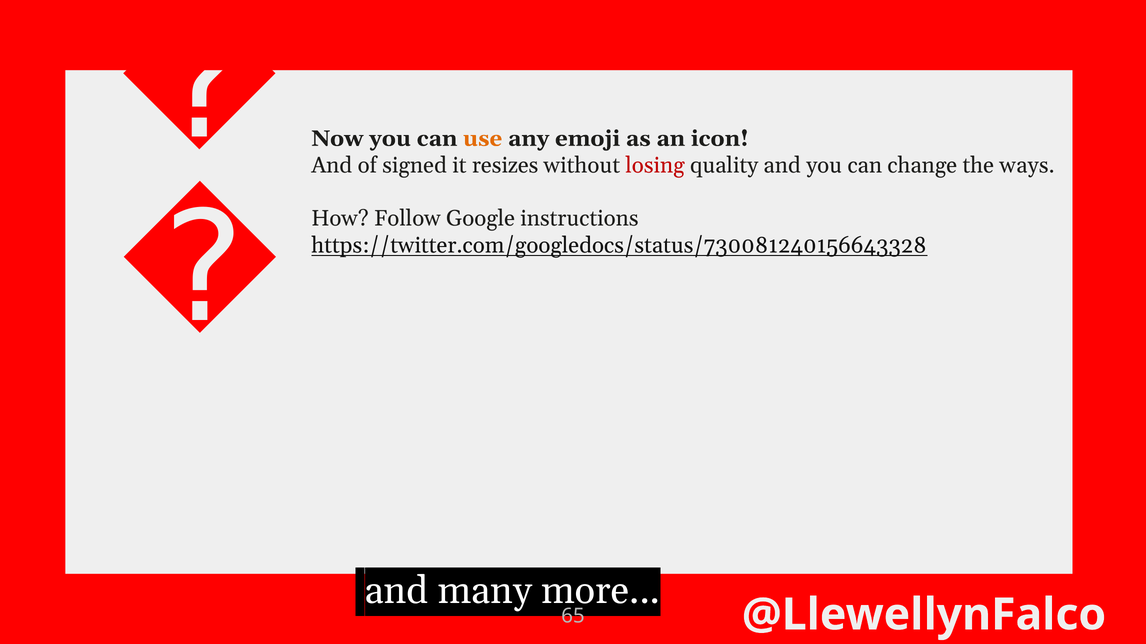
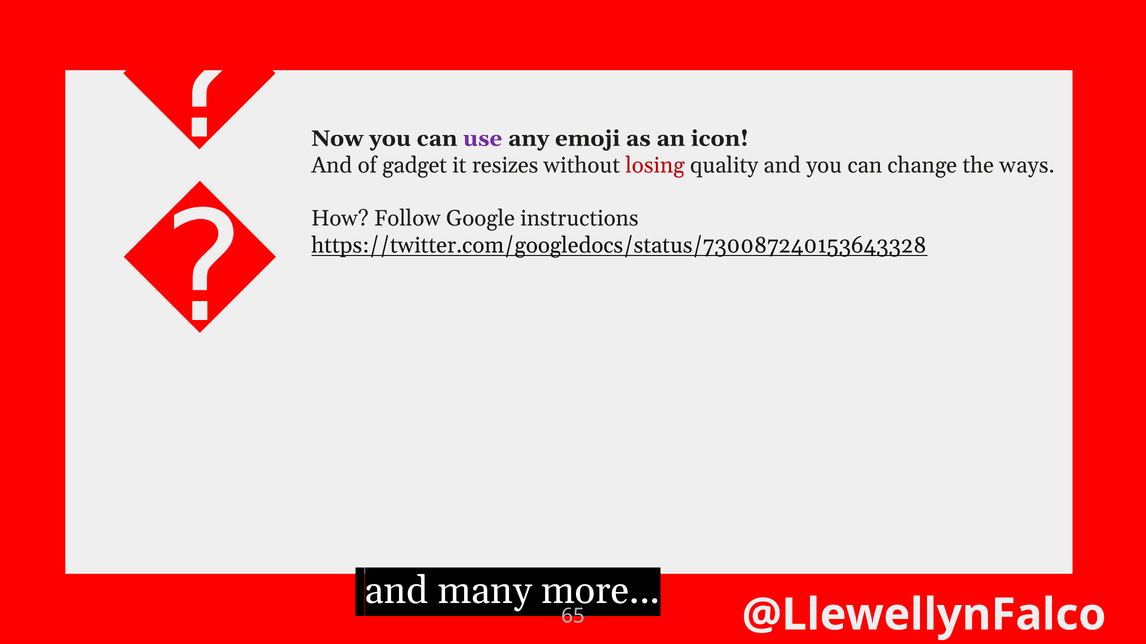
use colour: orange -> purple
signed: signed -> gadget
https://twitter.com/googledocs/status/730081240156643328: https://twitter.com/googledocs/status/730081240156643328 -> https://twitter.com/googledocs/status/730087240153643328
